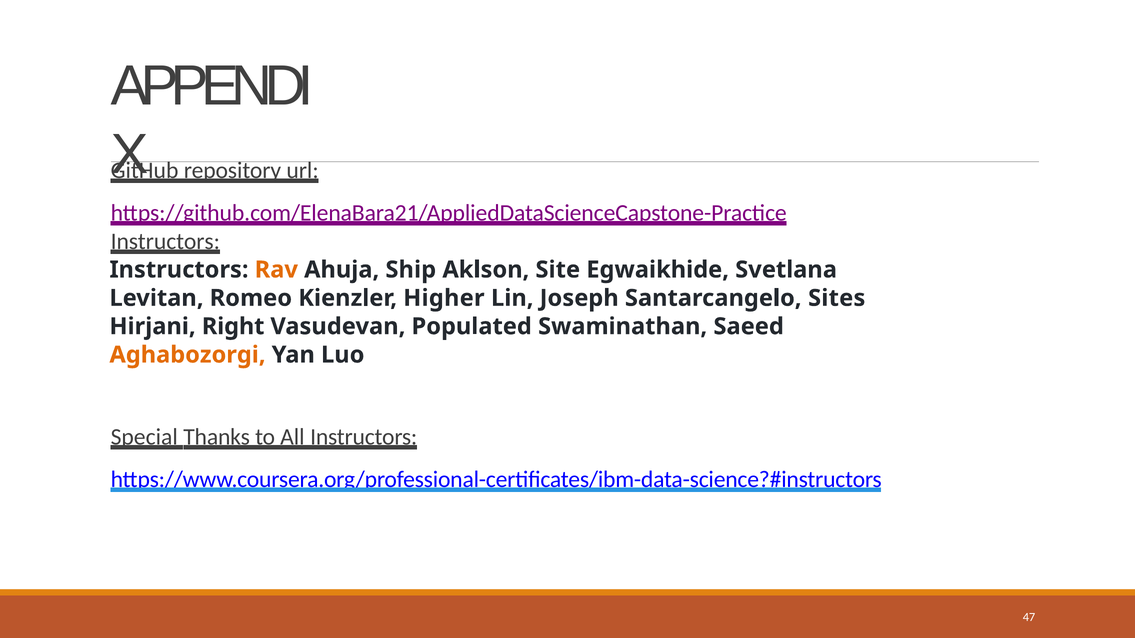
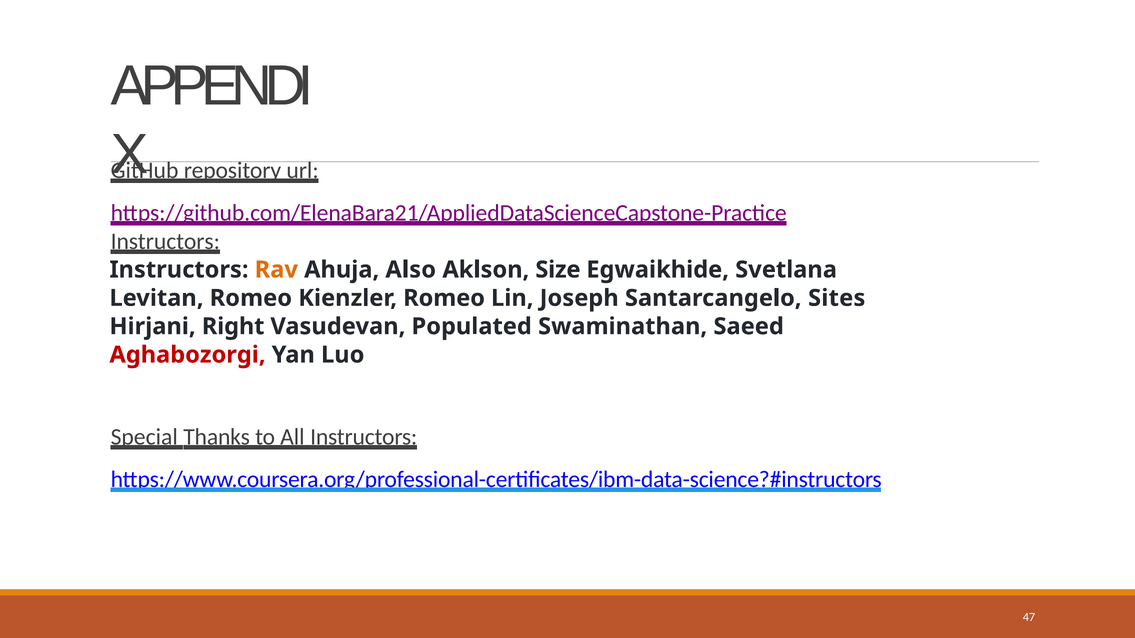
Ship: Ship -> Also
Site: Site -> Size
Kienzler Higher: Higher -> Romeo
Aghabozorgi colour: orange -> red
